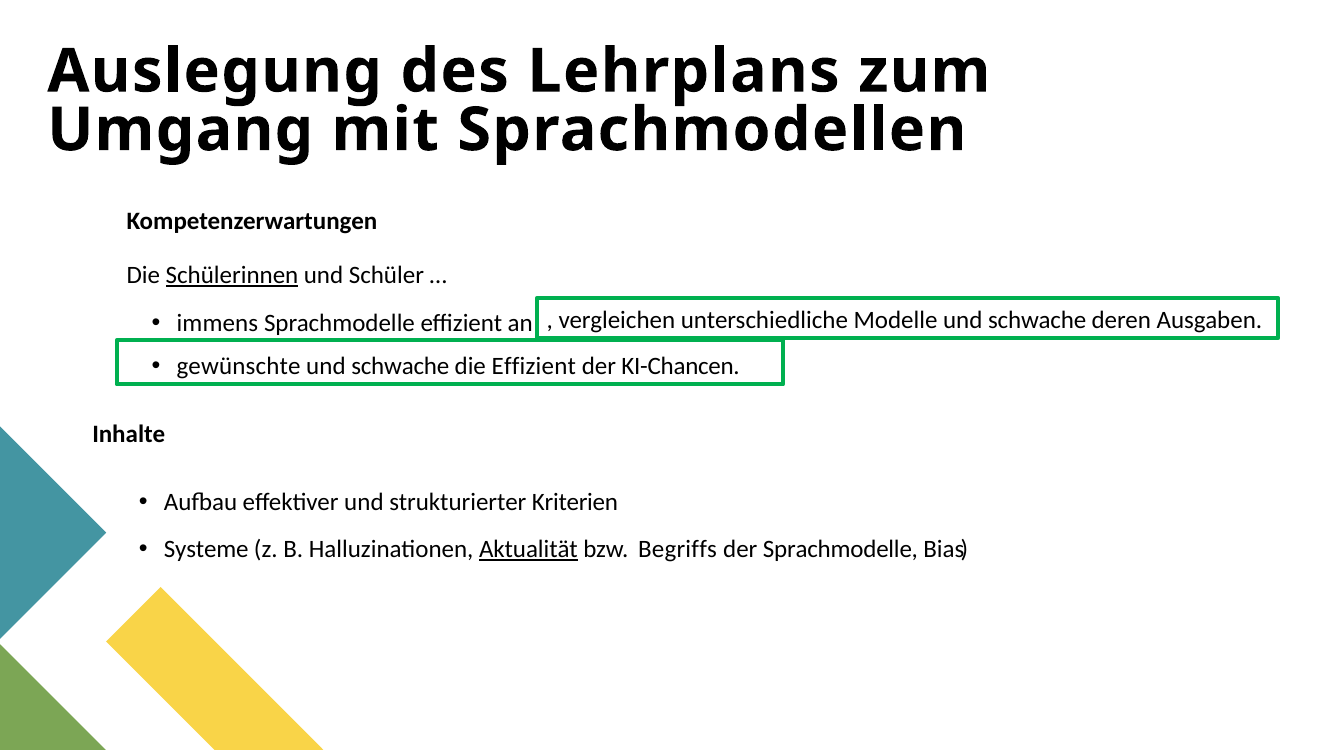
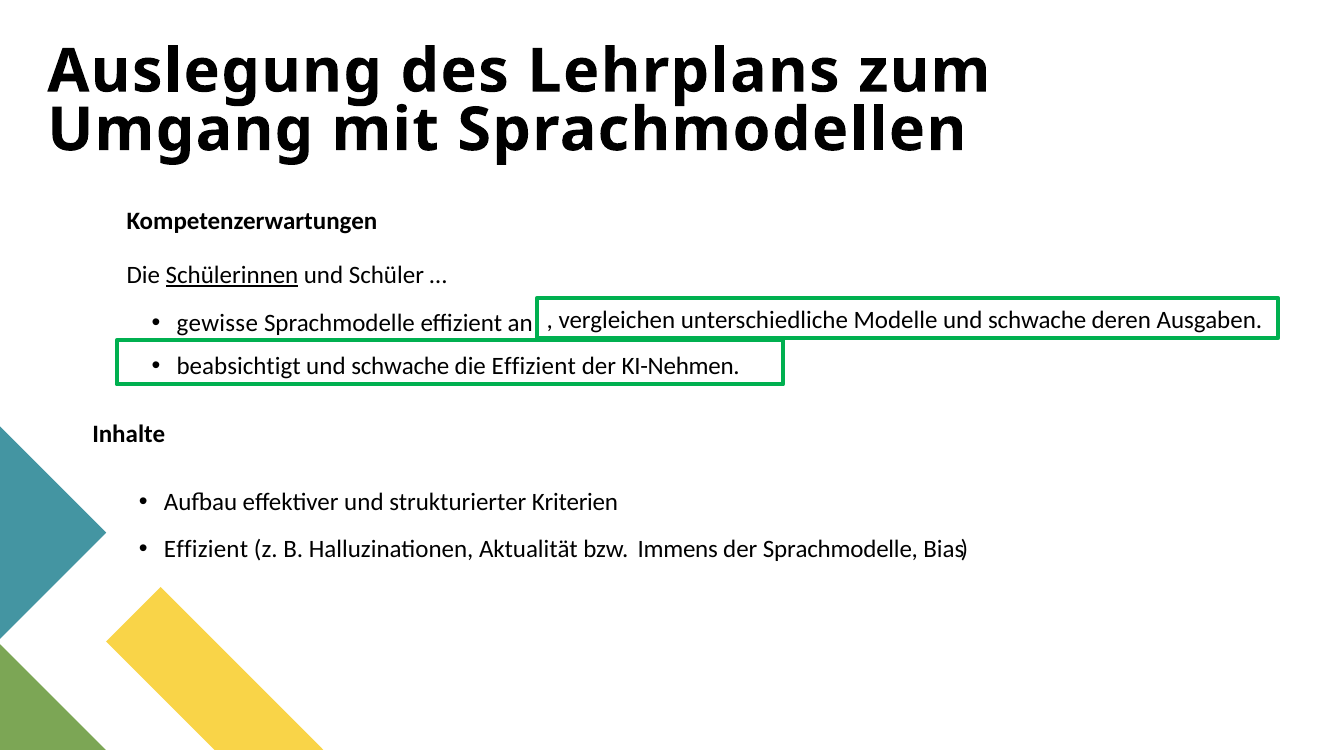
immens: immens -> gewisse
gewünschte: gewünschte -> beabsichtigt
KI-Chancen: KI-Chancen -> KI-Nehmen
Systeme at (206, 549): Systeme -> Effizient
Aktualität underline: present -> none
Begriffs: Begriffs -> Immens
